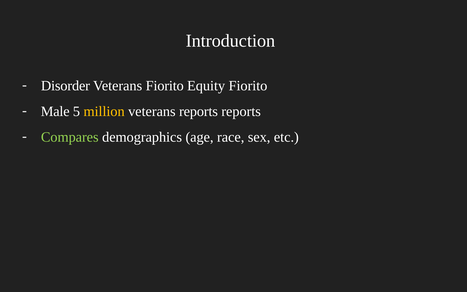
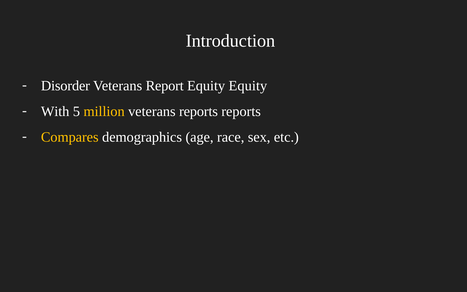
Veterans Fiorito: Fiorito -> Report
Equity Fiorito: Fiorito -> Equity
Male: Male -> With
Compares colour: light green -> yellow
